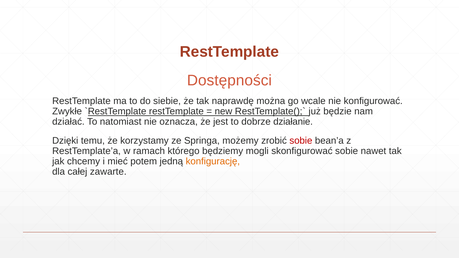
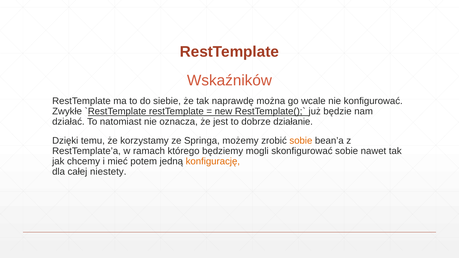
Dostępności: Dostępności -> Wskaźników
sobie at (301, 141) colour: red -> orange
zawarte: zawarte -> niestety
